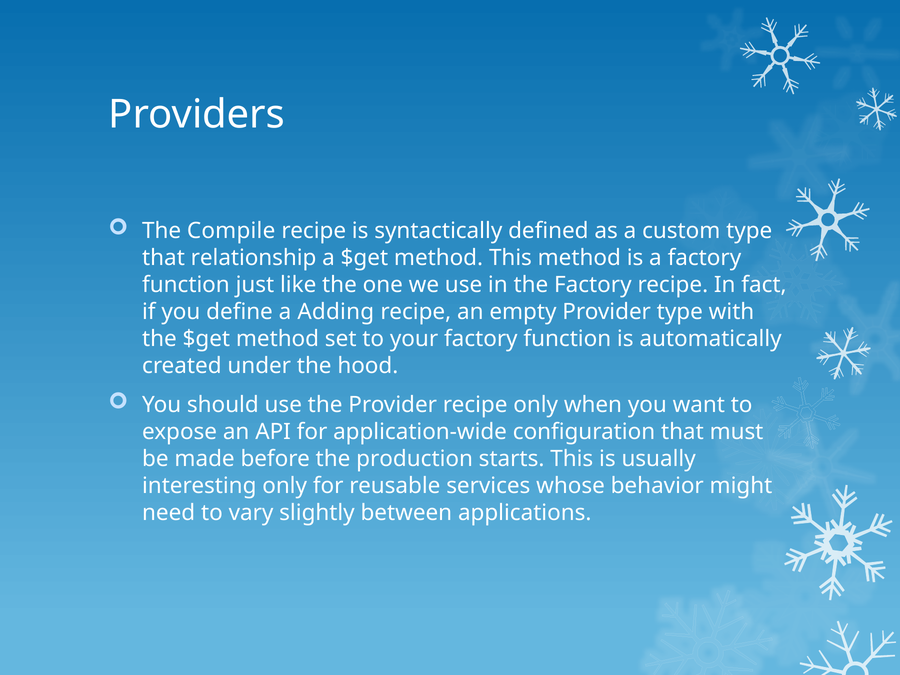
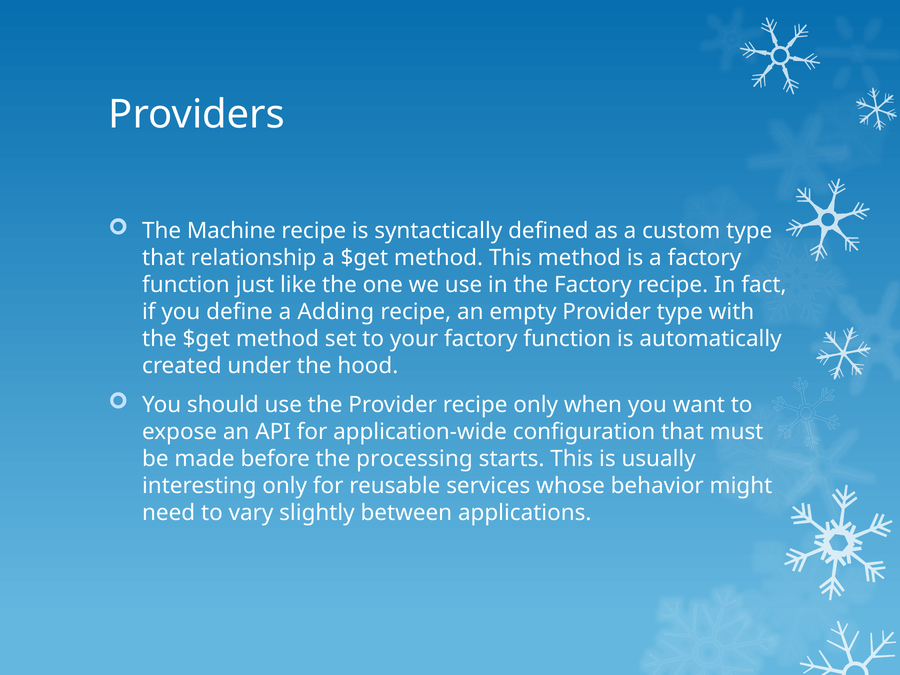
Compile: Compile -> Machine
production: production -> processing
